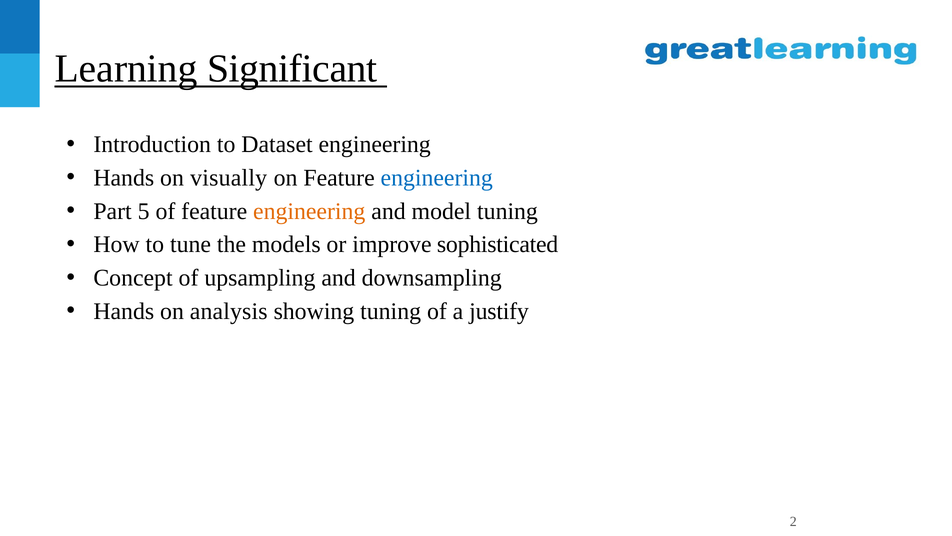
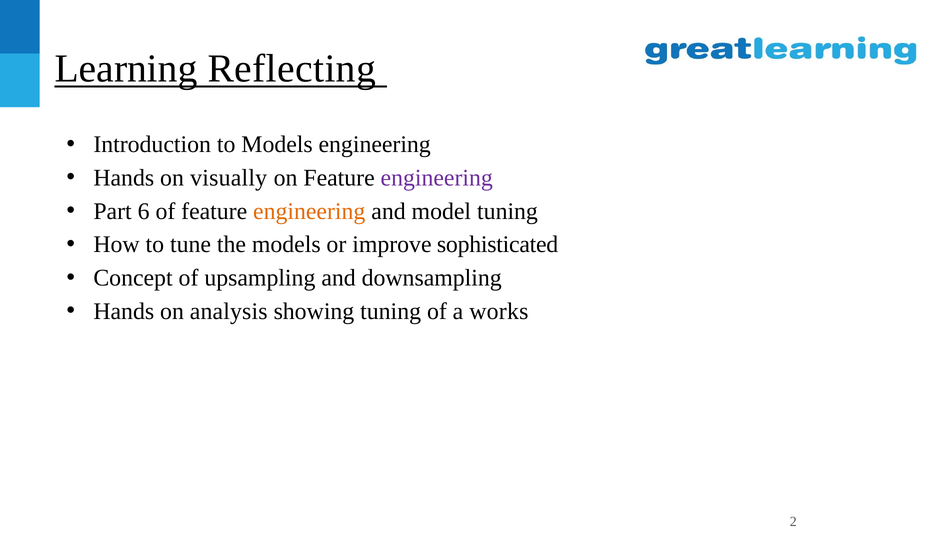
Significant: Significant -> Reflecting
to Dataset: Dataset -> Models
engineering at (437, 178) colour: blue -> purple
5: 5 -> 6
justify: justify -> works
